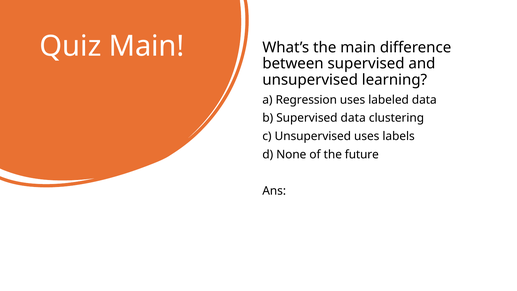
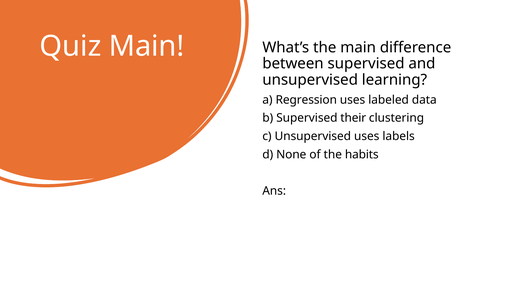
Supervised data: data -> their
future: future -> habits
